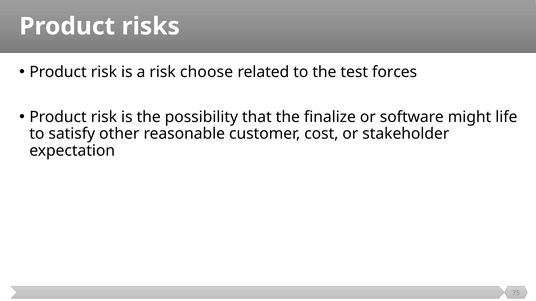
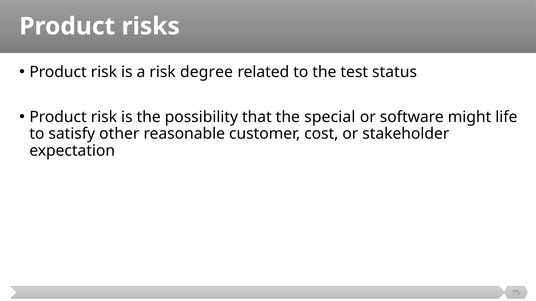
choose: choose -> degree
forces: forces -> status
finalize: finalize -> special
